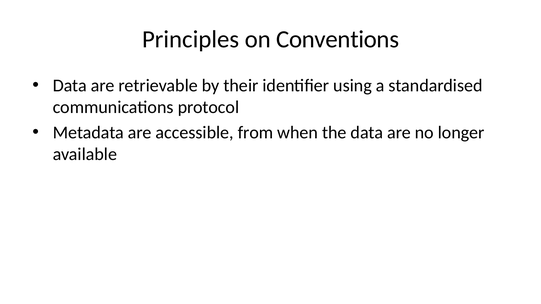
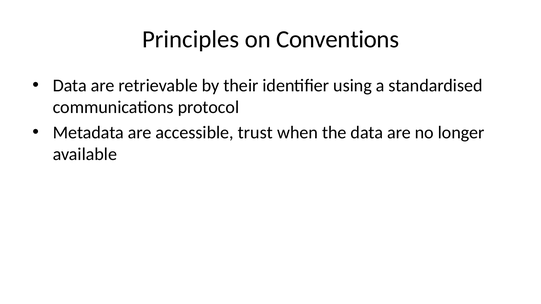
from: from -> trust
